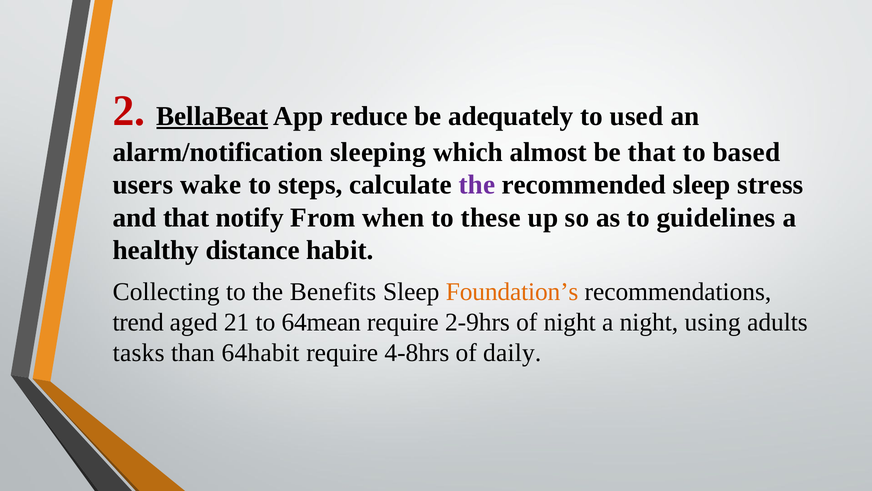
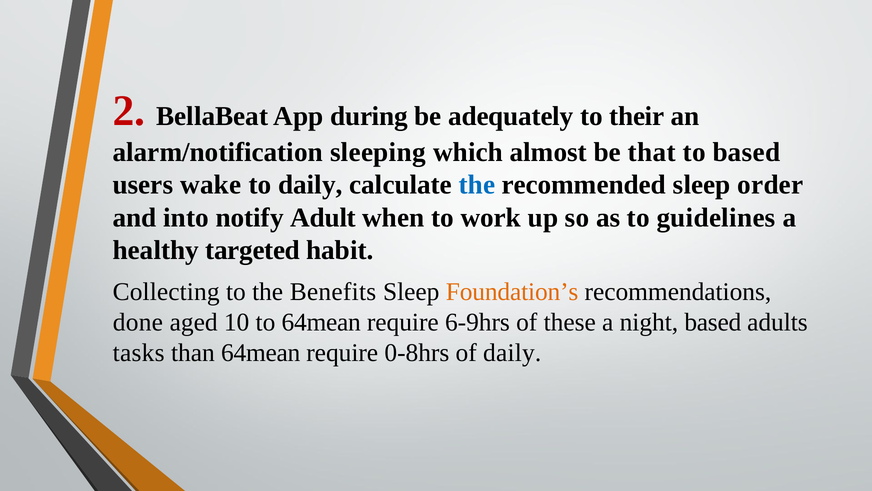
BellaBeat underline: present -> none
reduce: reduce -> during
used: used -> their
to steps: steps -> daily
the at (477, 185) colour: purple -> blue
stress: stress -> order
and that: that -> into
From: From -> Adult
these: these -> work
distance: distance -> targeted
trend: trend -> done
21: 21 -> 10
2-9hrs: 2-9hrs -> 6-9hrs
of night: night -> these
night using: using -> based
than 64habit: 64habit -> 64mean
4-8hrs: 4-8hrs -> 0-8hrs
